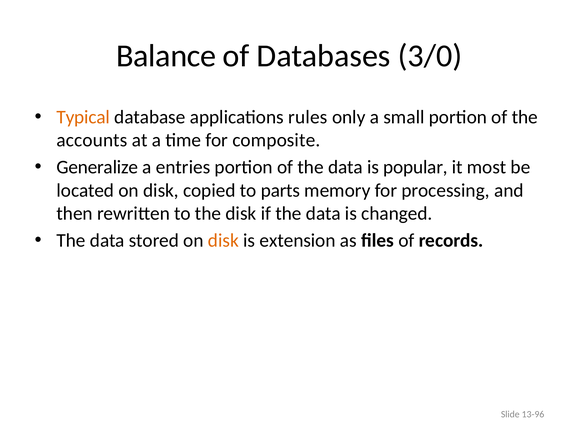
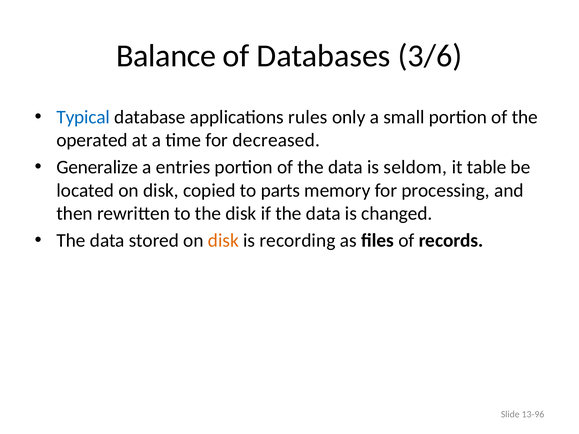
3/0: 3/0 -> 3/6
Typical colour: orange -> blue
accounts: accounts -> operated
composite: composite -> decreased
popular: popular -> seldom
most: most -> table
extension: extension -> recording
